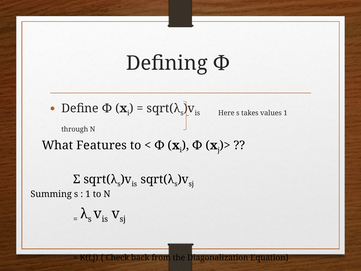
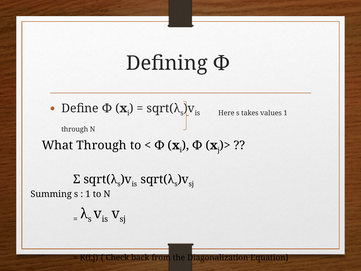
What Features: Features -> Through
